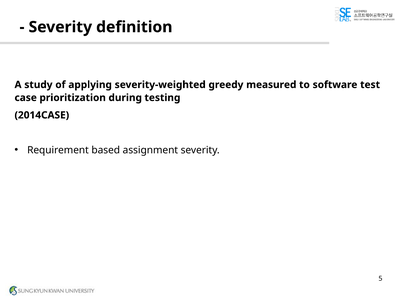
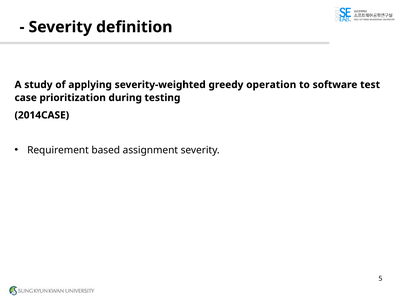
measured: measured -> operation
